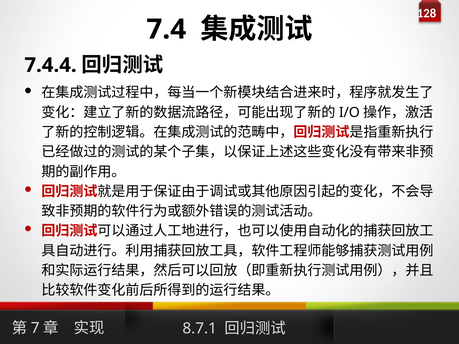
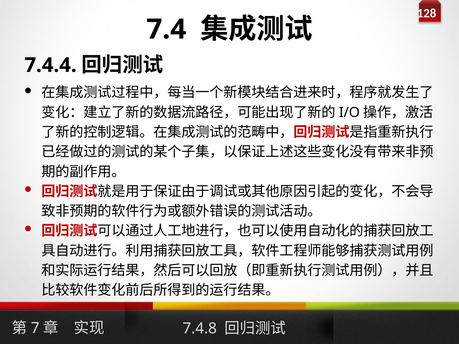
8.7.1: 8.7.1 -> 7.4.8
